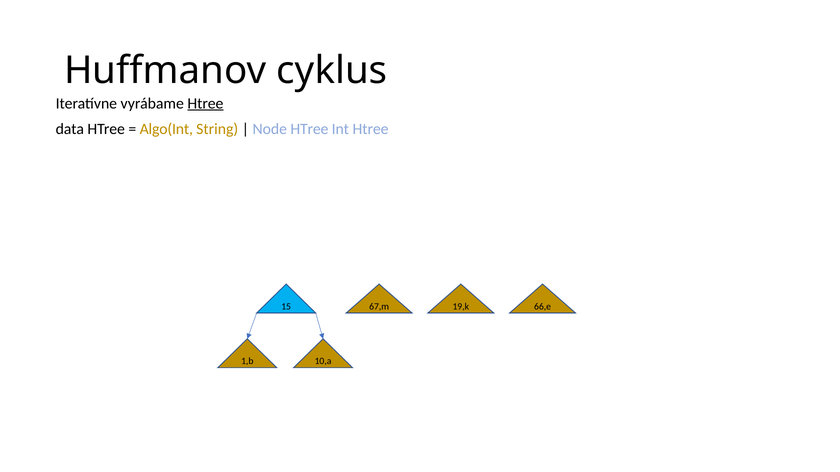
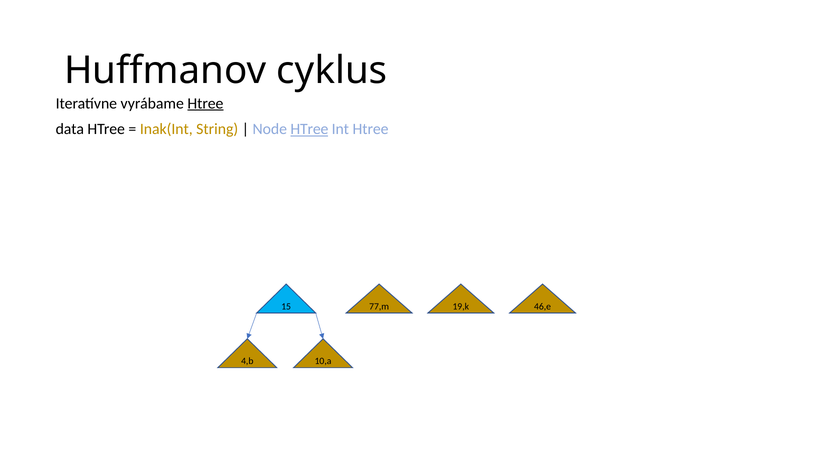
Algo(Int: Algo(Int -> Inak(Int
HTree at (309, 129) underline: none -> present
67,m: 67,m -> 77,m
66,e: 66,e -> 46,e
1,b: 1,b -> 4,b
